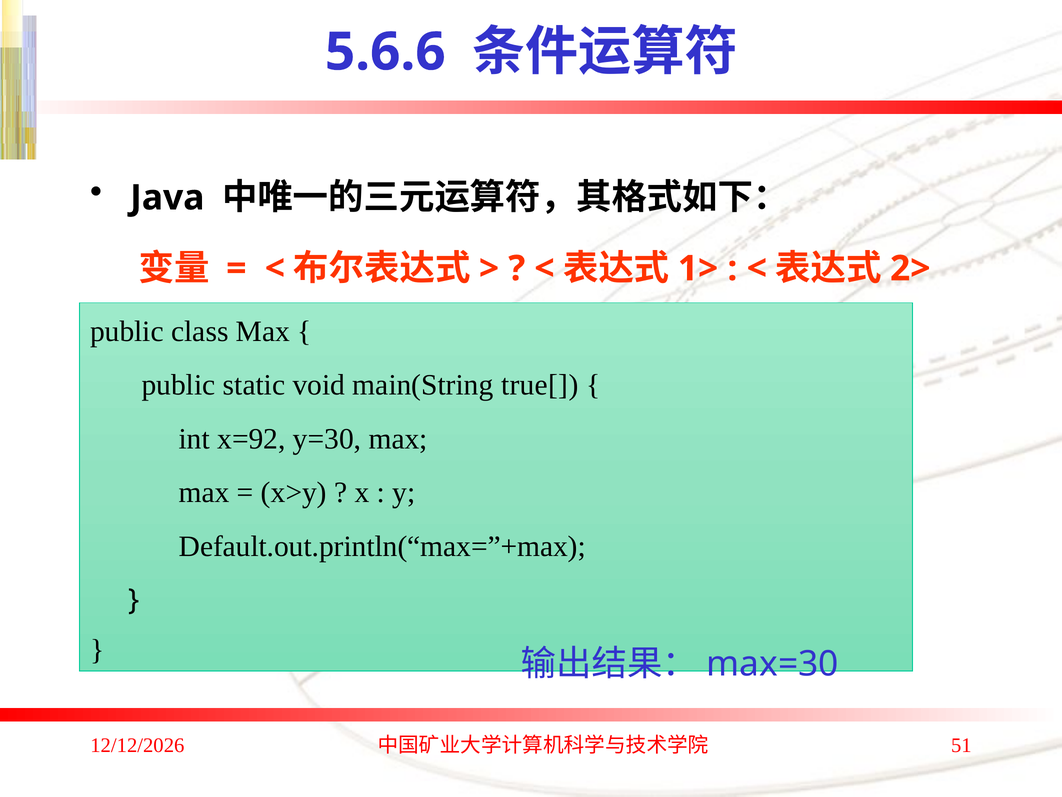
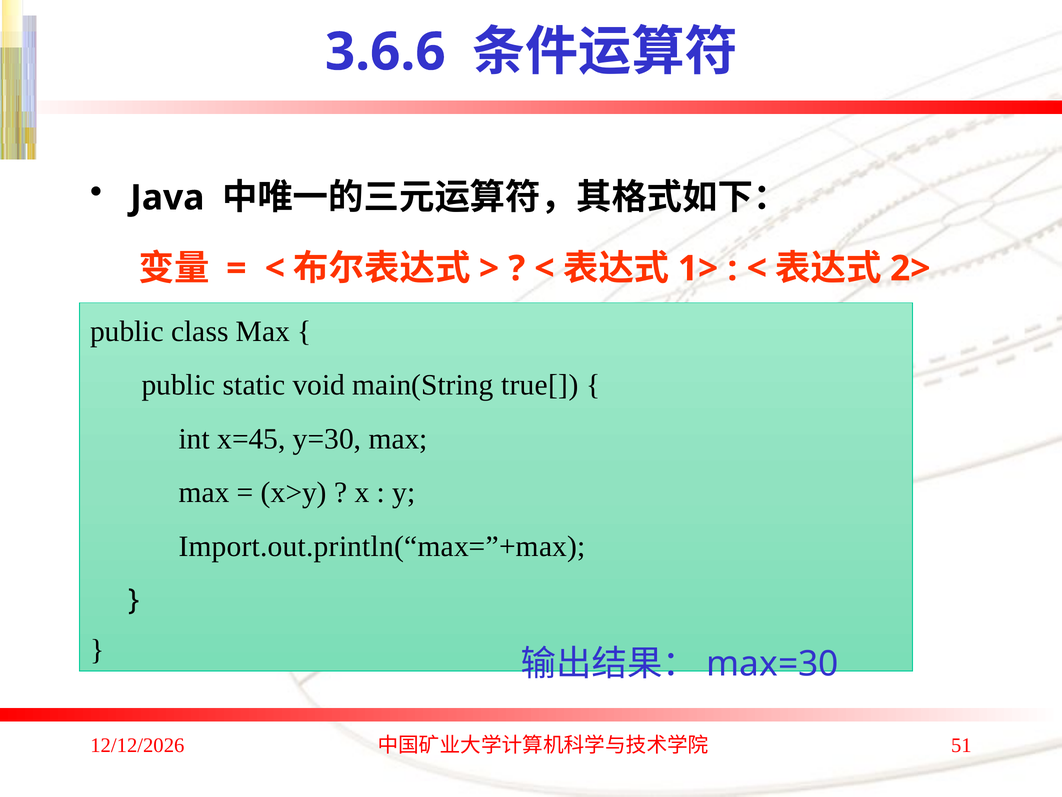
5.6.6: 5.6.6 -> 3.6.6
x=92: x=92 -> x=45
Default.out.println(“max=”+max: Default.out.println(“max=”+max -> Import.out.println(“max=”+max
